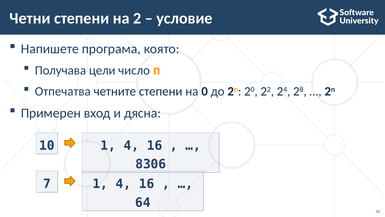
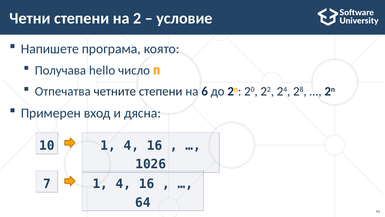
цели: цели -> hello
0: 0 -> 6
8306: 8306 -> 1026
